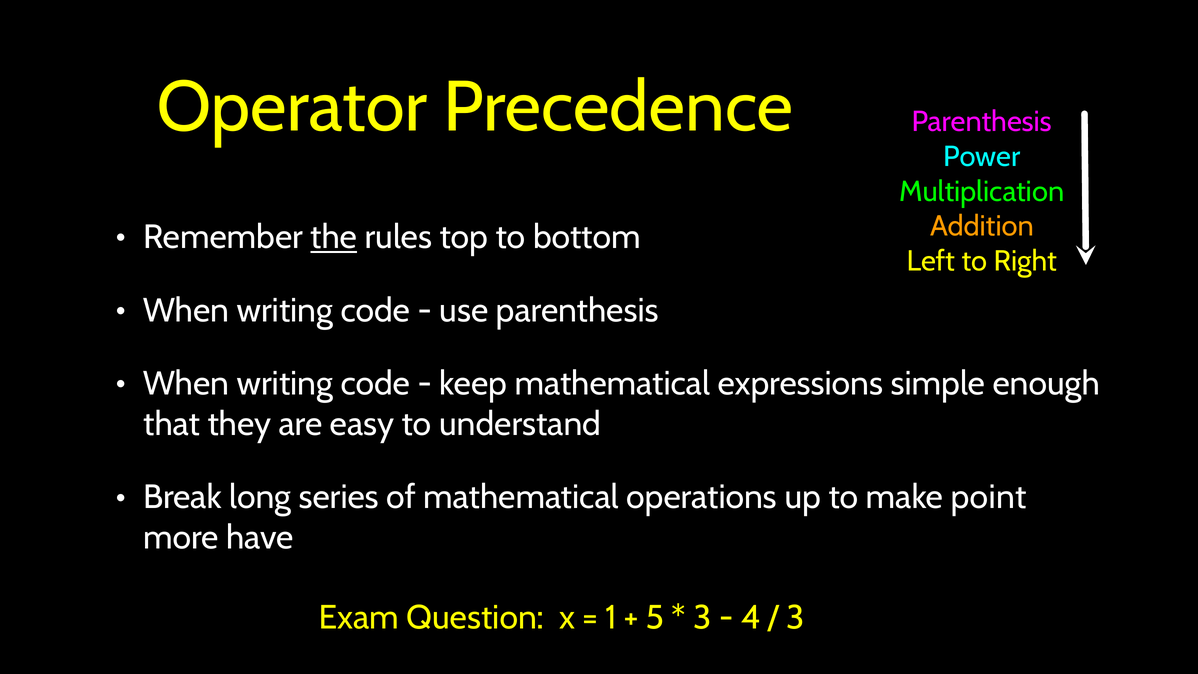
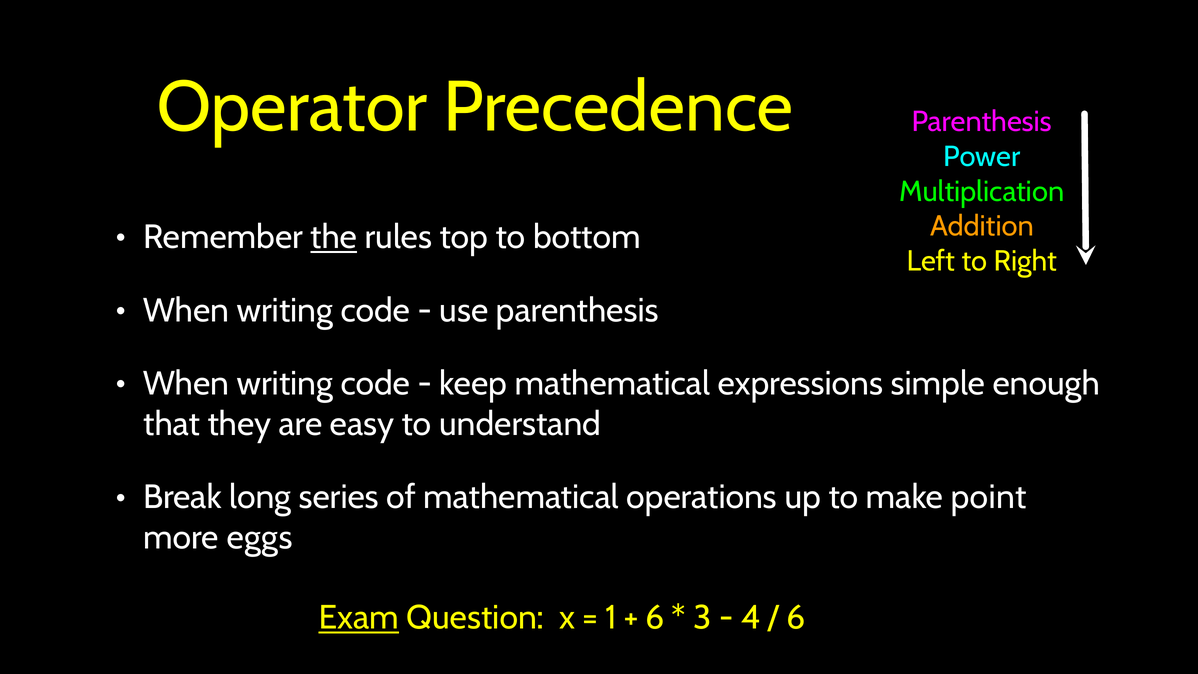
have: have -> eggs
Exam underline: none -> present
5 at (655, 618): 5 -> 6
3 at (795, 618): 3 -> 6
